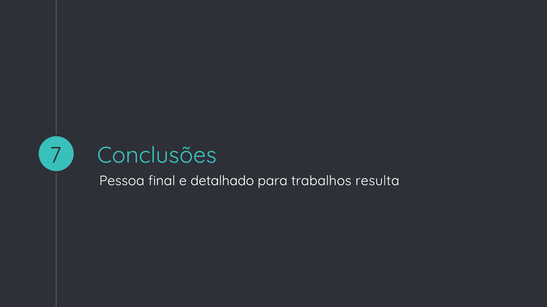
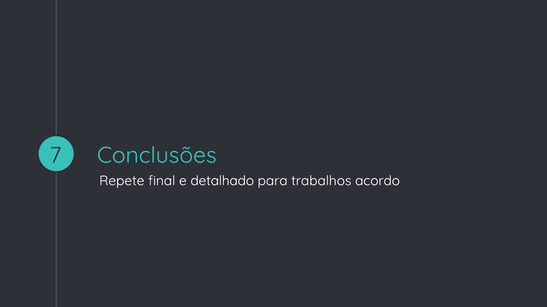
Pessoa: Pessoa -> Repete
resulta: resulta -> acordo
